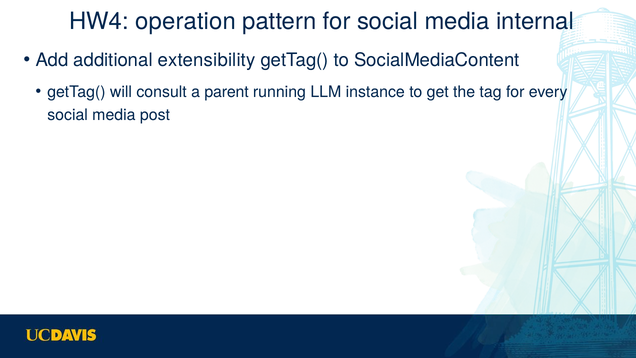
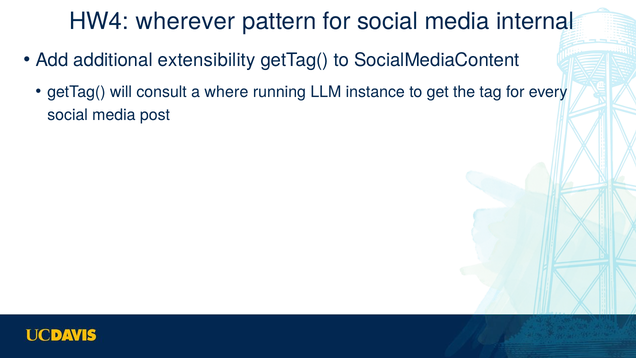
operation: operation -> wherever
parent: parent -> where
